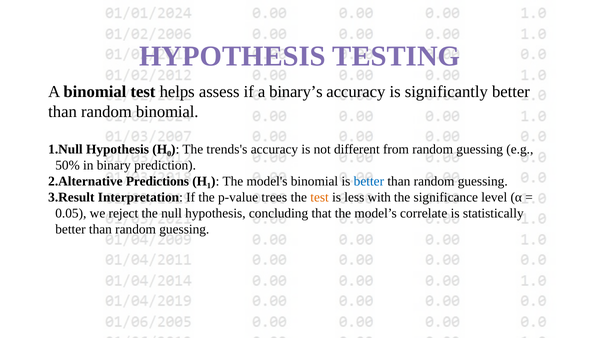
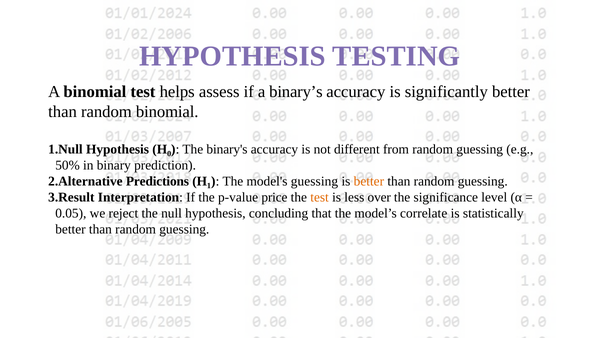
trends's: trends's -> binary's
model's binomial: binomial -> guessing
better at (369, 181) colour: blue -> orange
trees: trees -> price
with: with -> over
